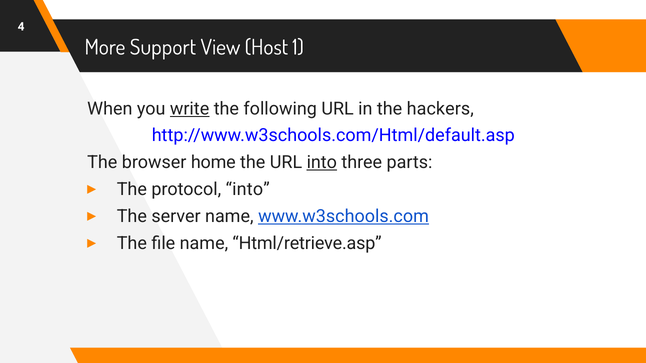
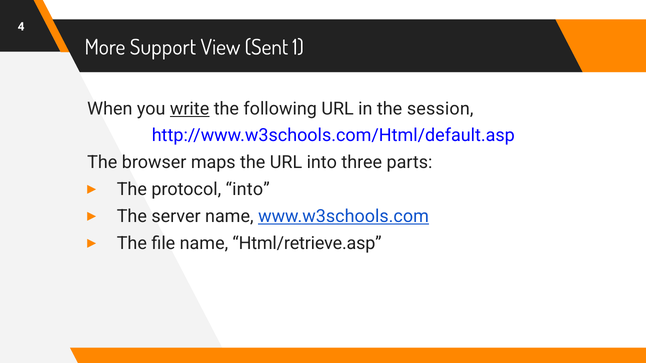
Host: Host -> Sent
hackers: hackers -> session
home: home -> maps
into at (322, 163) underline: present -> none
